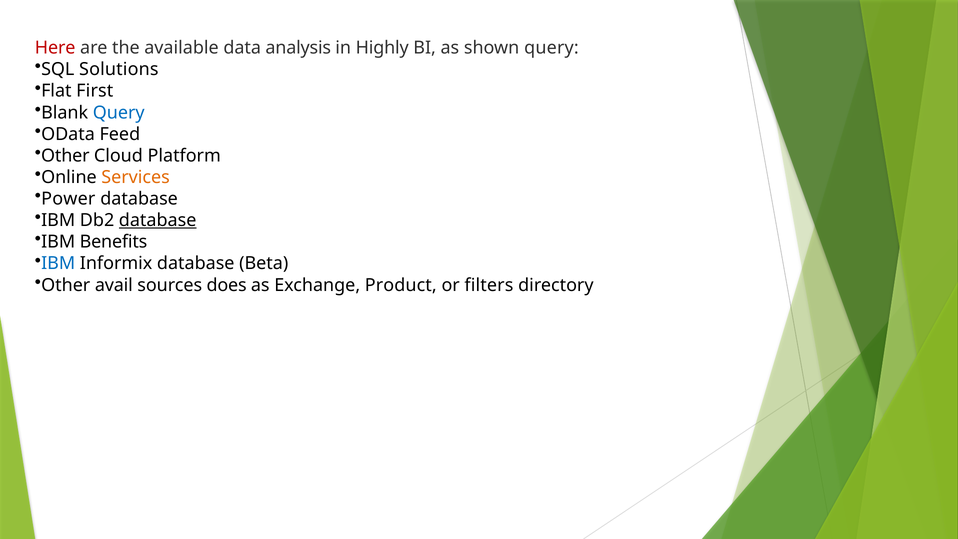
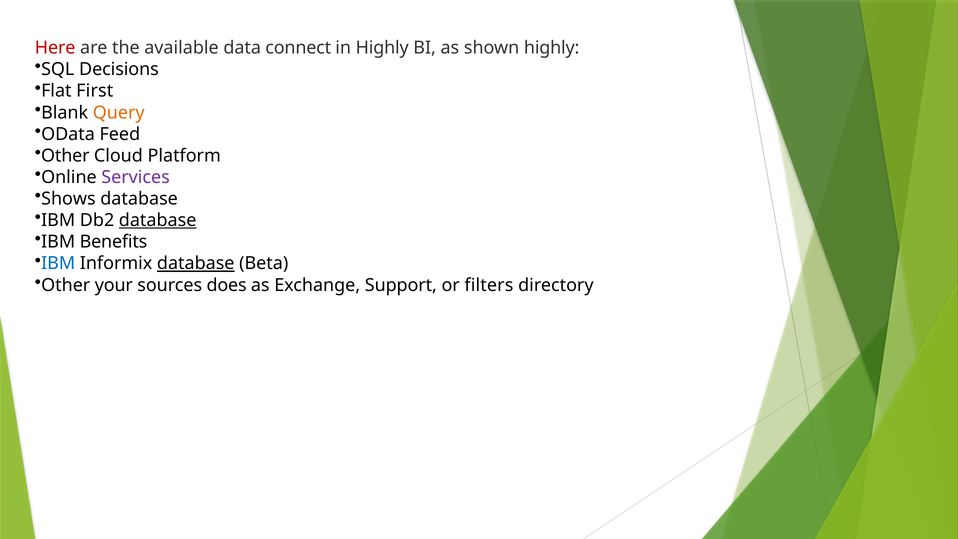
analysis: analysis -> connect
shown query: query -> highly
Solutions: Solutions -> Decisions
Query at (119, 113) colour: blue -> orange
Services colour: orange -> purple
Power: Power -> Shows
database at (196, 263) underline: none -> present
avail: avail -> your
Product: Product -> Support
